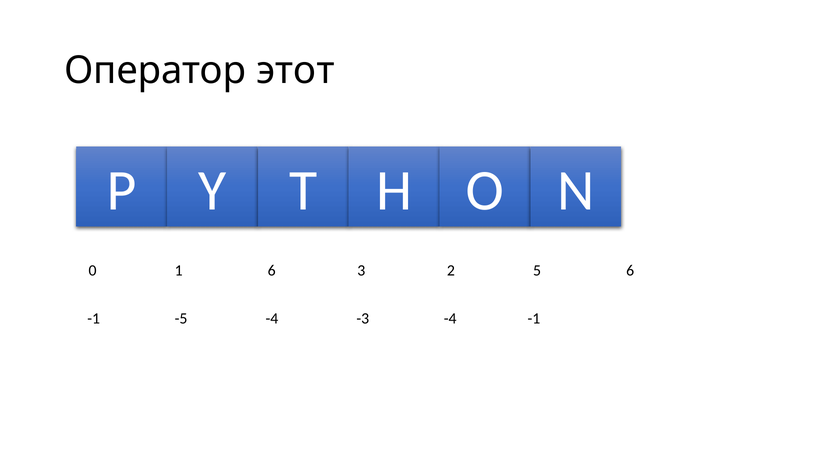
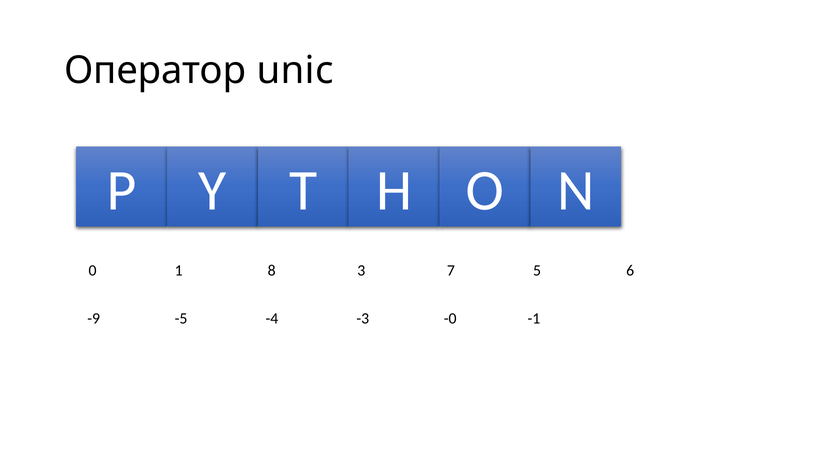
этот: этот -> unic
1 6: 6 -> 8
2: 2 -> 7
-1 at (94, 318): -1 -> -9
-3 -4: -4 -> -0
